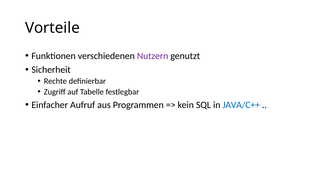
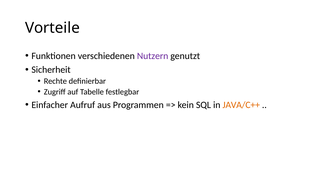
JAVA/C++ colour: blue -> orange
